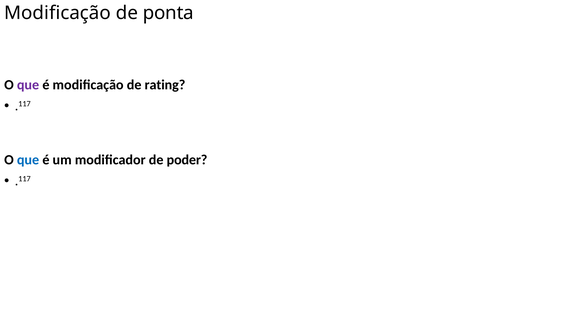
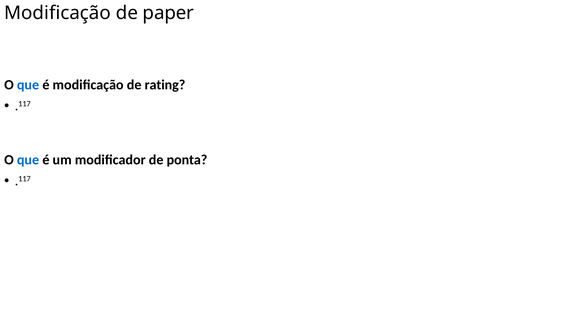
ponta: ponta -> paper
que at (28, 85) colour: purple -> blue
poder: poder -> ponta
